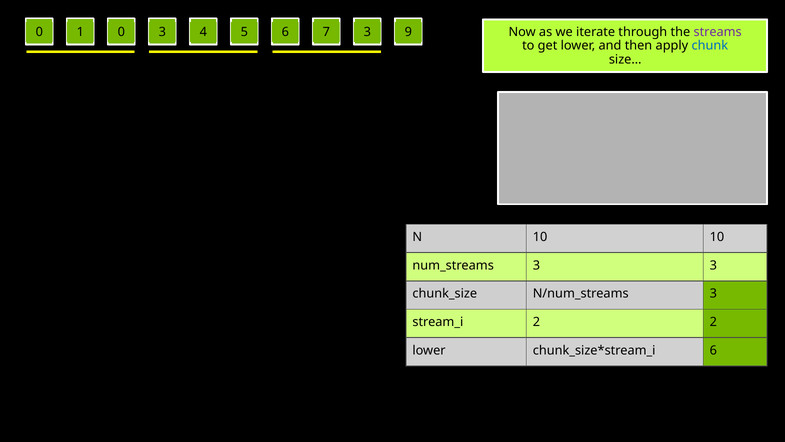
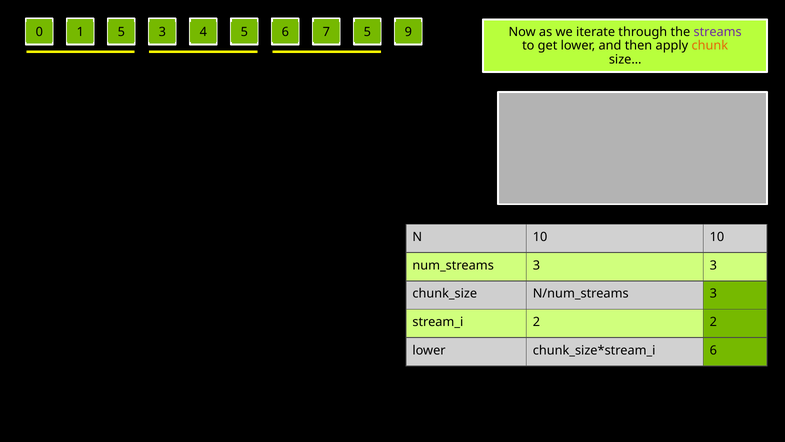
1 0: 0 -> 5
7 3: 3 -> 5
chunk colour: blue -> orange
